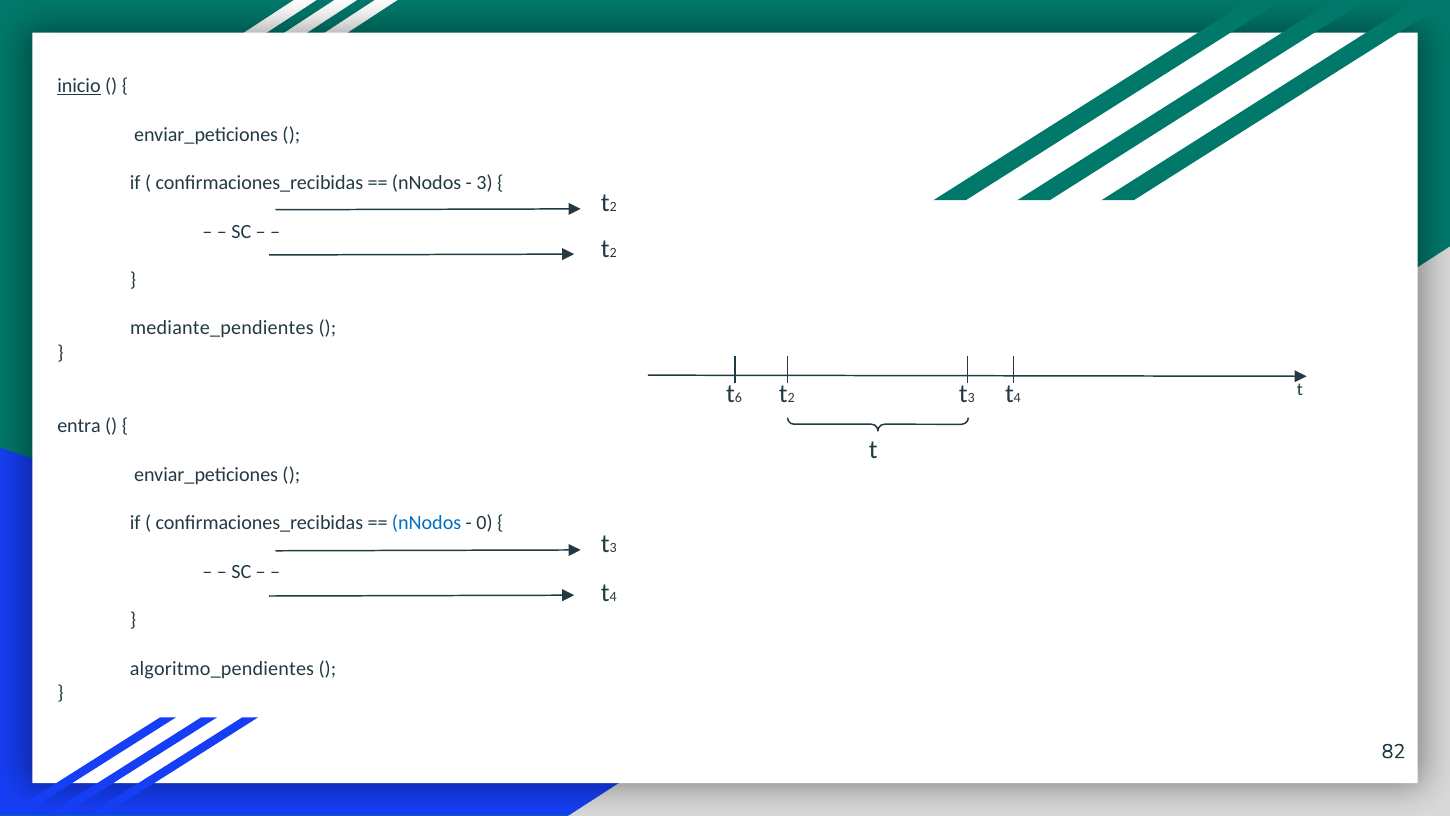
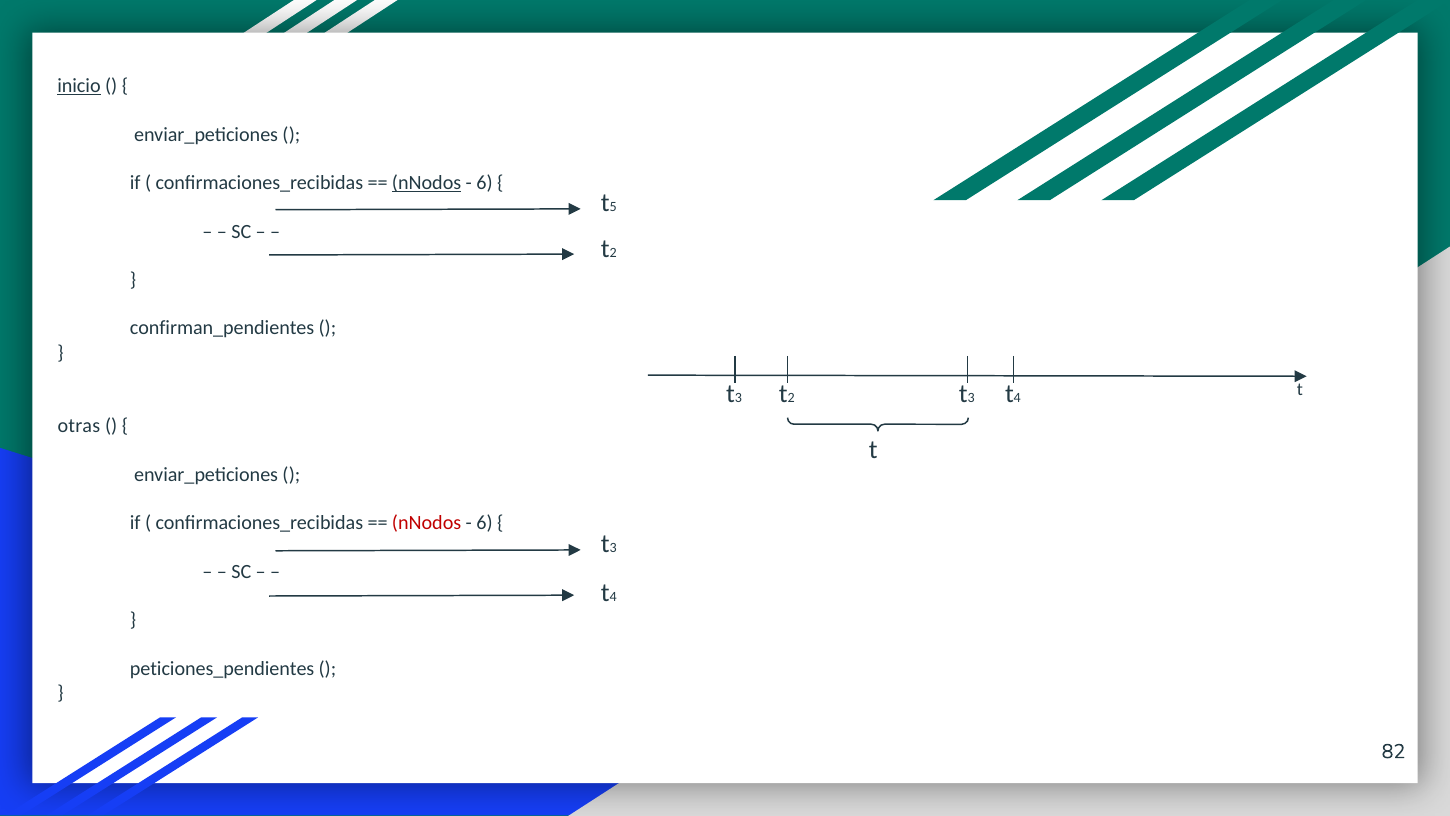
nNodos at (427, 183) underline: none -> present
3 at (484, 183): 3 -> 6
2 at (613, 207): 2 -> 5
mediante_pendientes: mediante_pendientes -> confirman_pendientes
6 at (738, 397): 6 -> 3
entra: entra -> otras
nNodos at (427, 523) colour: blue -> red
0 at (484, 523): 0 -> 6
algoritmo_pendientes: algoritmo_pendientes -> peticiones_pendientes
